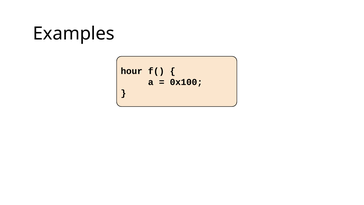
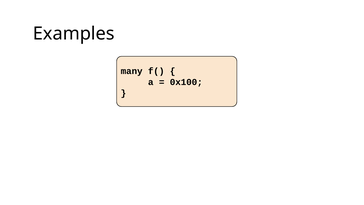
hour: hour -> many
